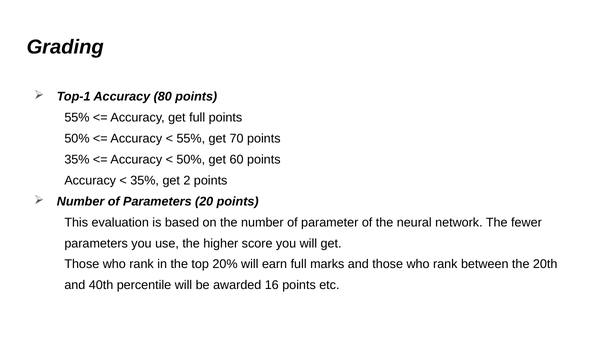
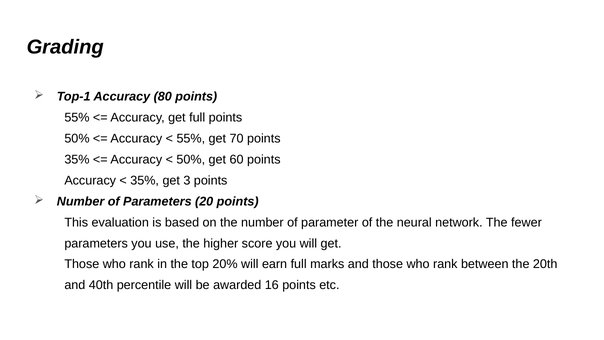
2: 2 -> 3
